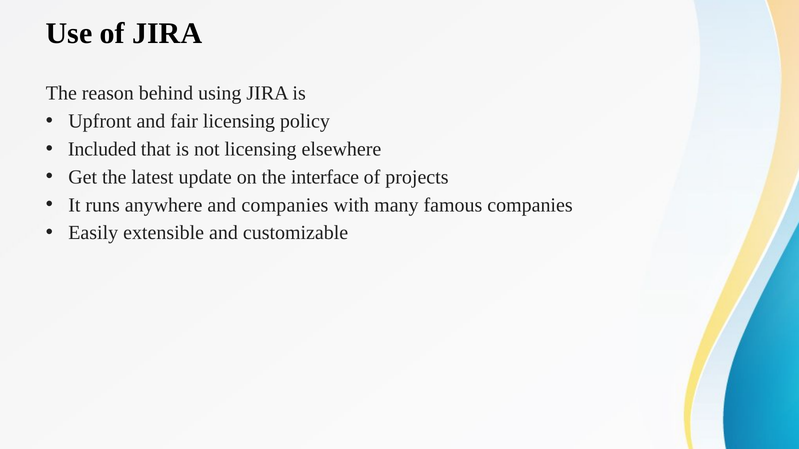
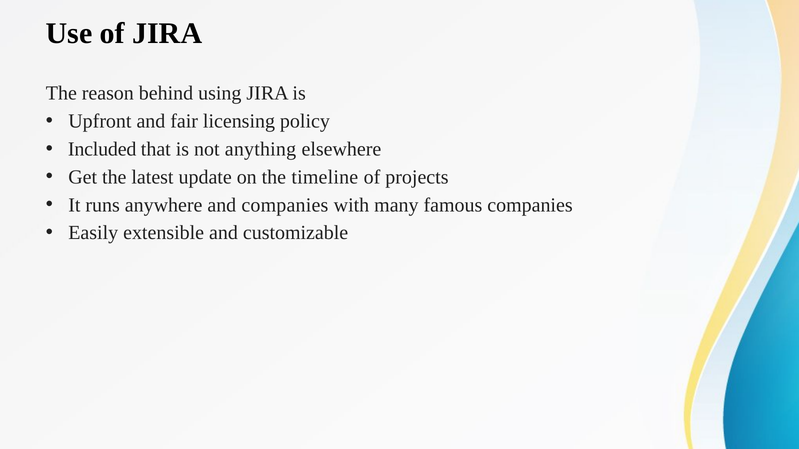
not licensing: licensing -> anything
interface: interface -> timeline
